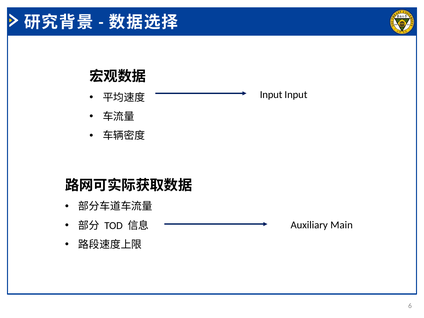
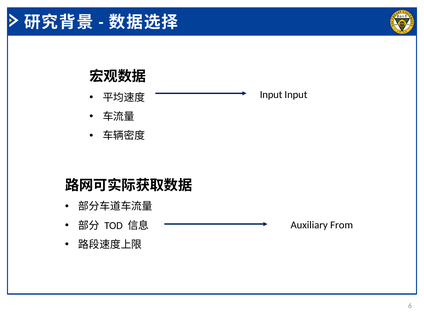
Main: Main -> From
